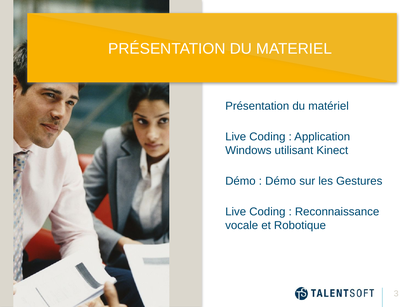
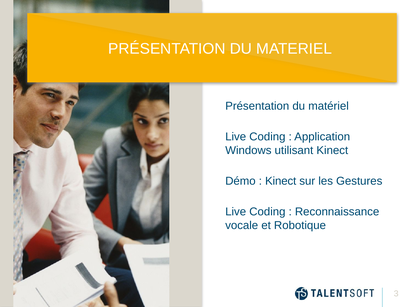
Démo at (281, 181): Démo -> Kinect
